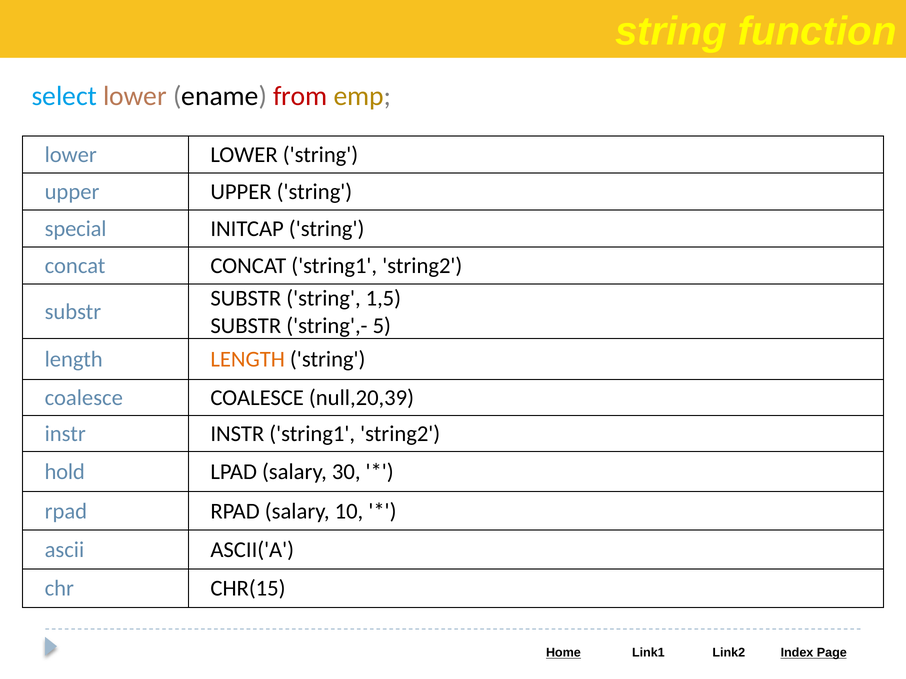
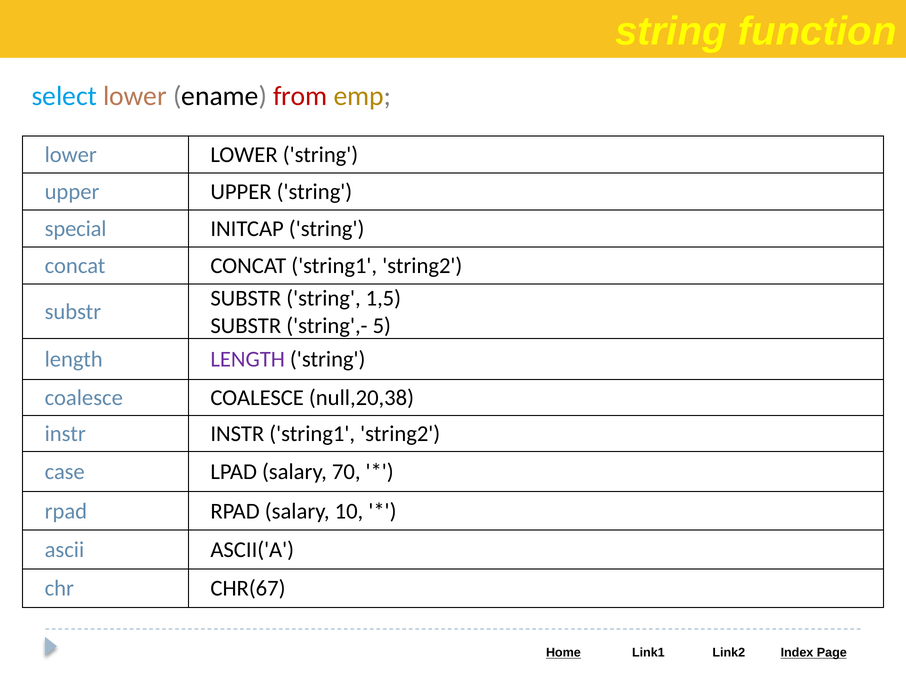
LENGTH at (248, 359) colour: orange -> purple
null,20,39: null,20,39 -> null,20,38
hold: hold -> case
30: 30 -> 70
CHR(15: CHR(15 -> CHR(67
